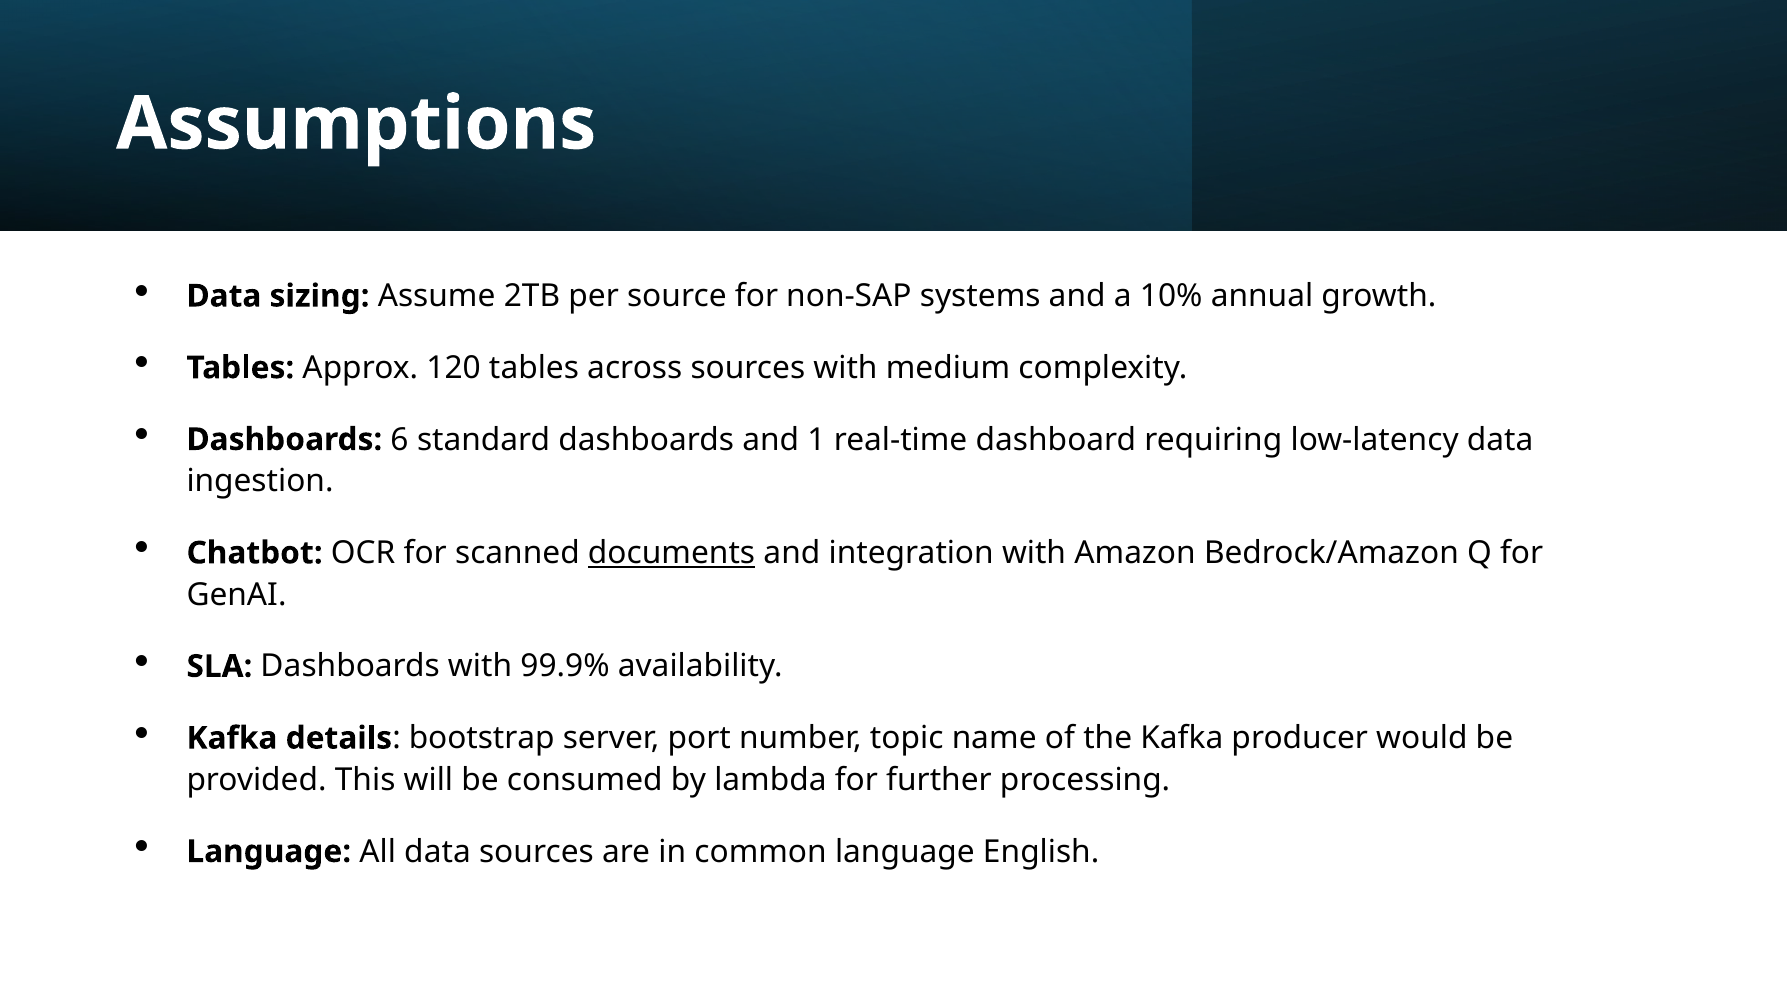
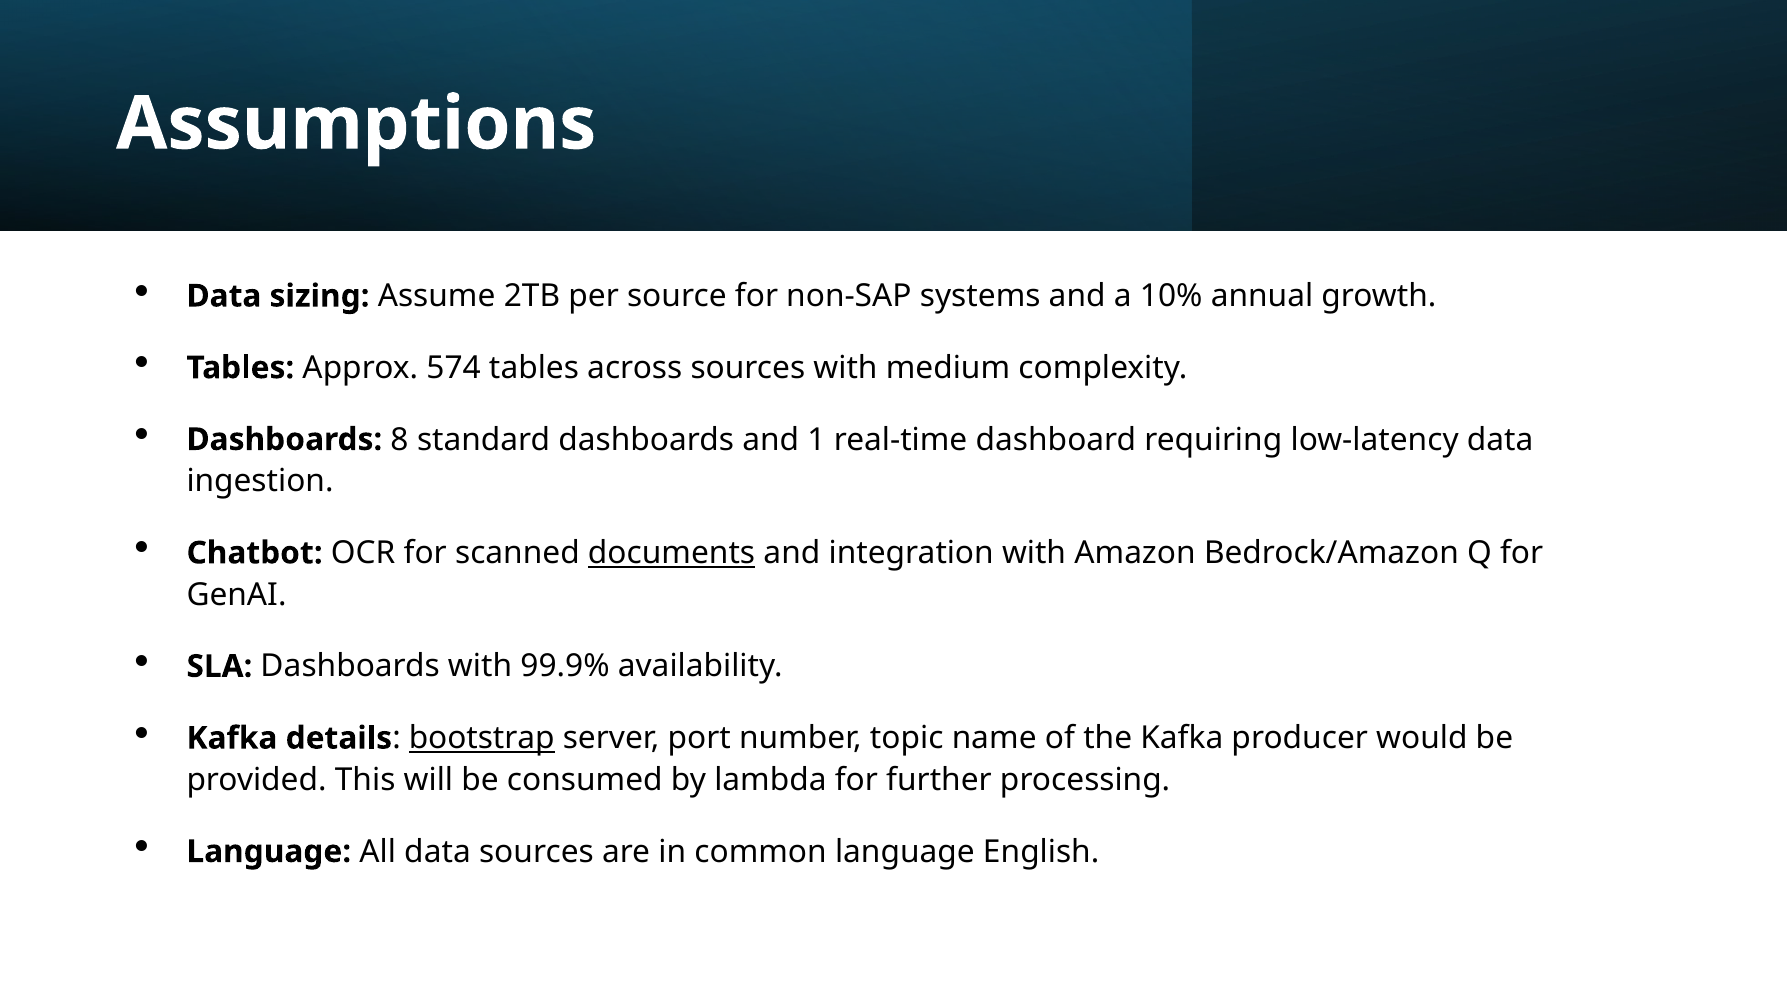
120: 120 -> 574
6: 6 -> 8
bootstrap underline: none -> present
